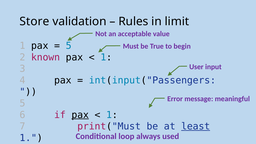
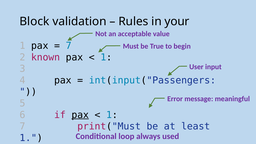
Store: Store -> Block
limit: limit -> your
5 at (69, 46): 5 -> 7
least underline: present -> none
